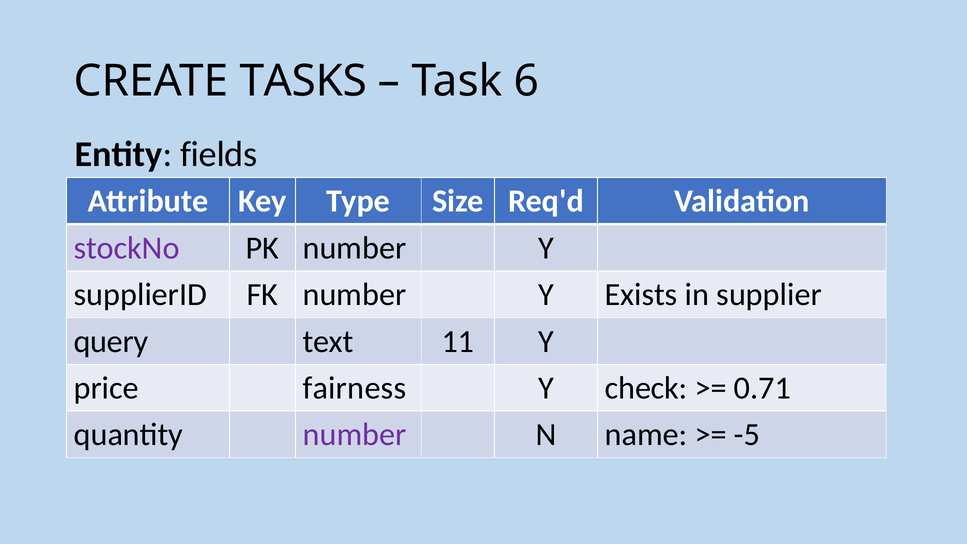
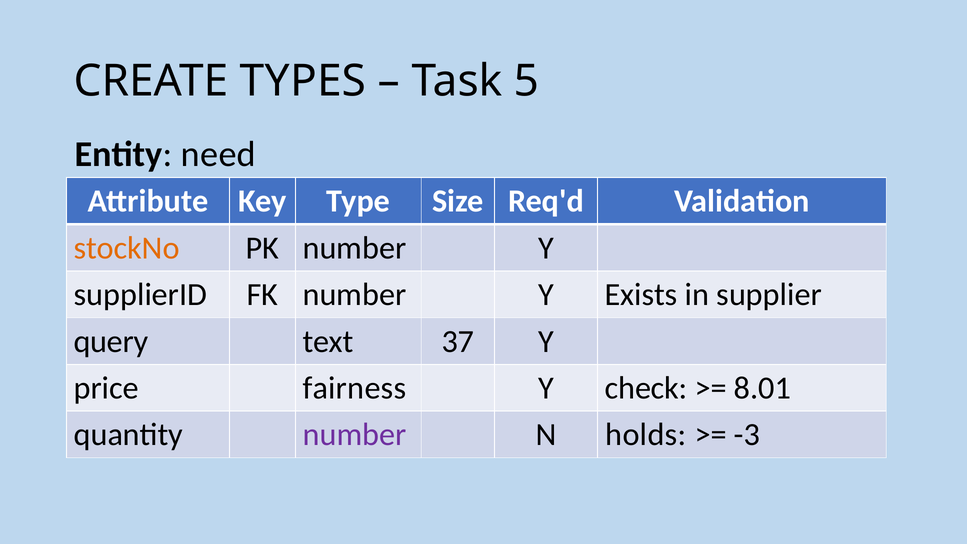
TASKS: TASKS -> TYPES
6: 6 -> 5
fields: fields -> need
stockNo colour: purple -> orange
11: 11 -> 37
0.71: 0.71 -> 8.01
name: name -> holds
-5: -5 -> -3
